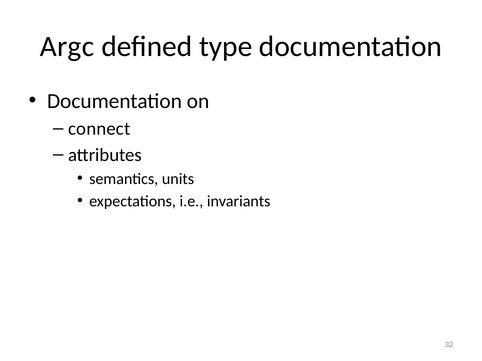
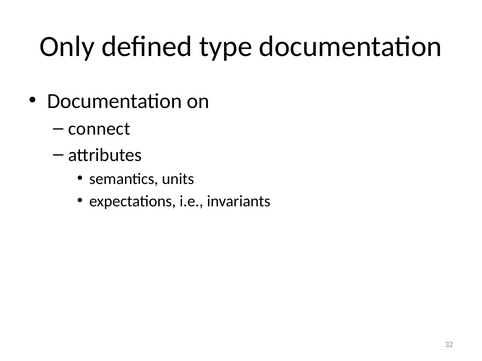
Argc: Argc -> Only
